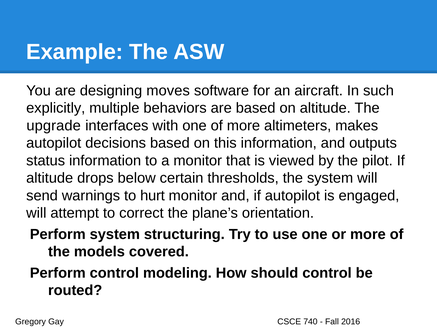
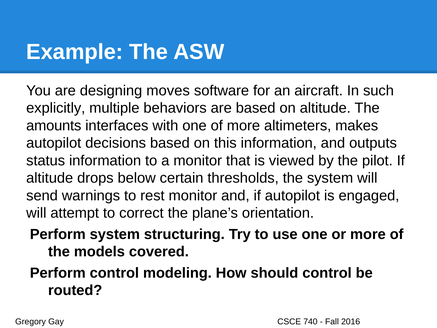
upgrade: upgrade -> amounts
hurt: hurt -> rest
